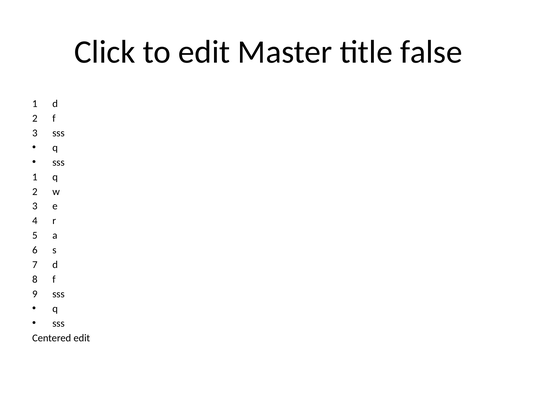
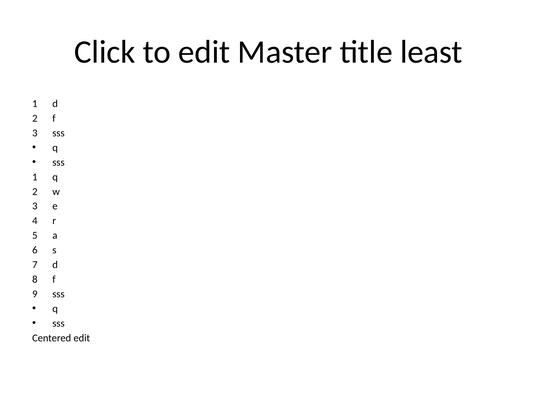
false: false -> least
